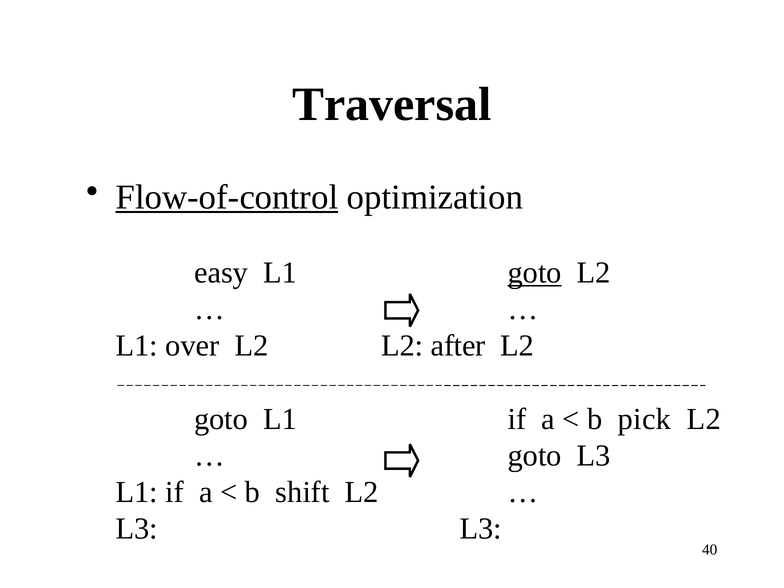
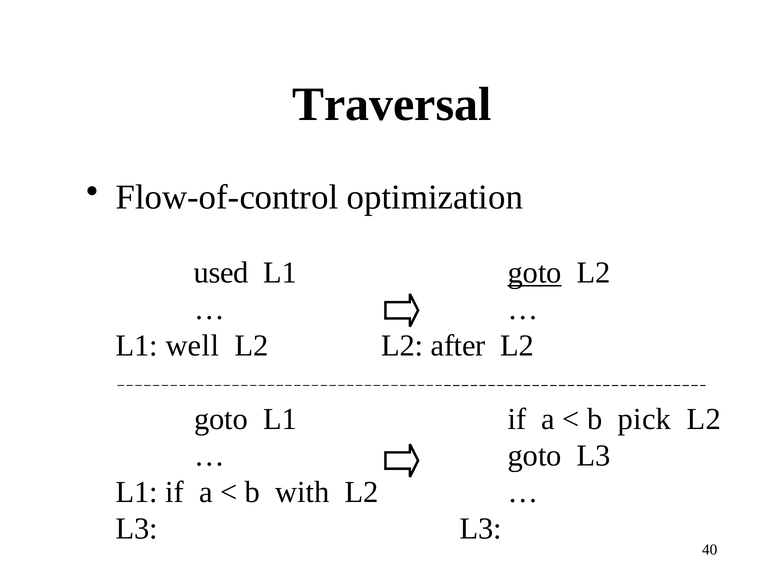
Flow-of-control underline: present -> none
easy: easy -> used
over: over -> well
shift: shift -> with
